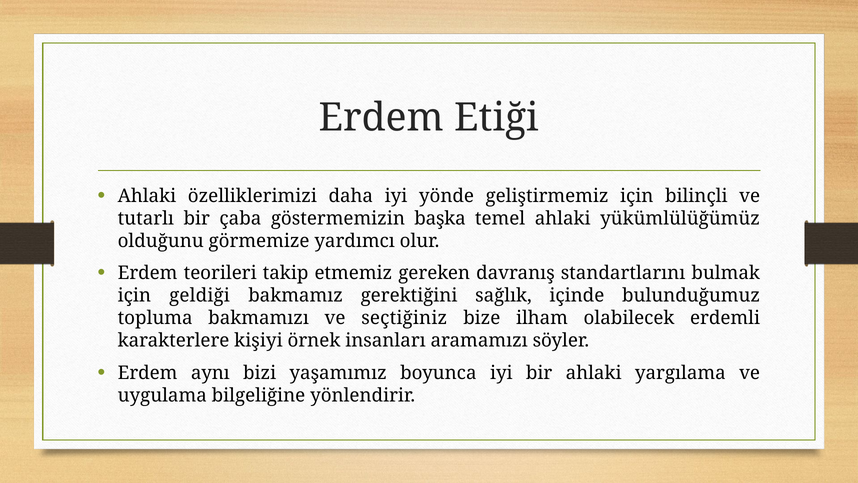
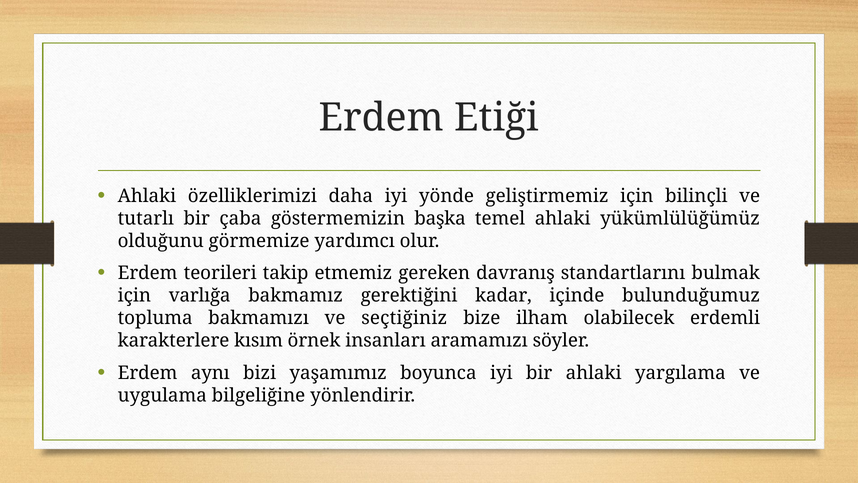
geldiği: geldiği -> varlığa
sağlık: sağlık -> kadar
kişiyi: kişiyi -> kısım
